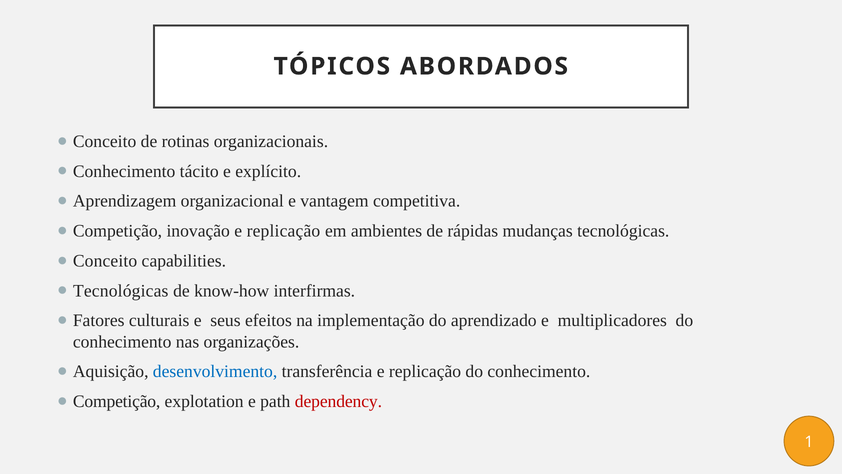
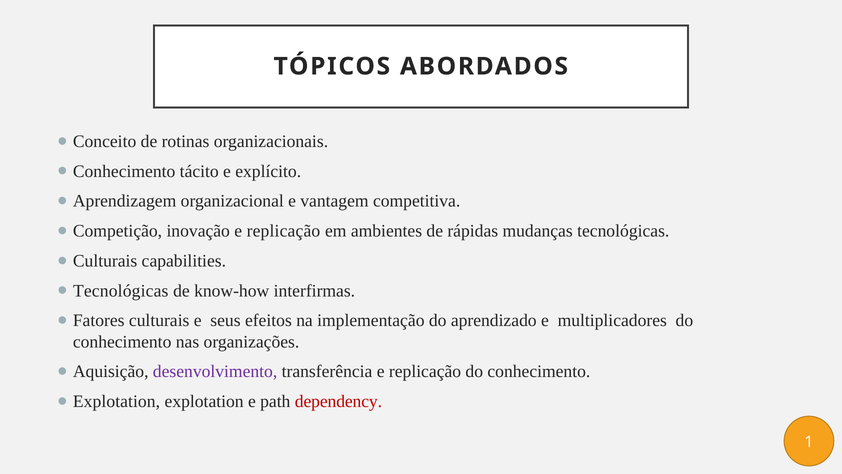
Conceito at (105, 261): Conceito -> Culturais
desenvolvimento colour: blue -> purple
Competição at (117, 401): Competição -> Explotation
